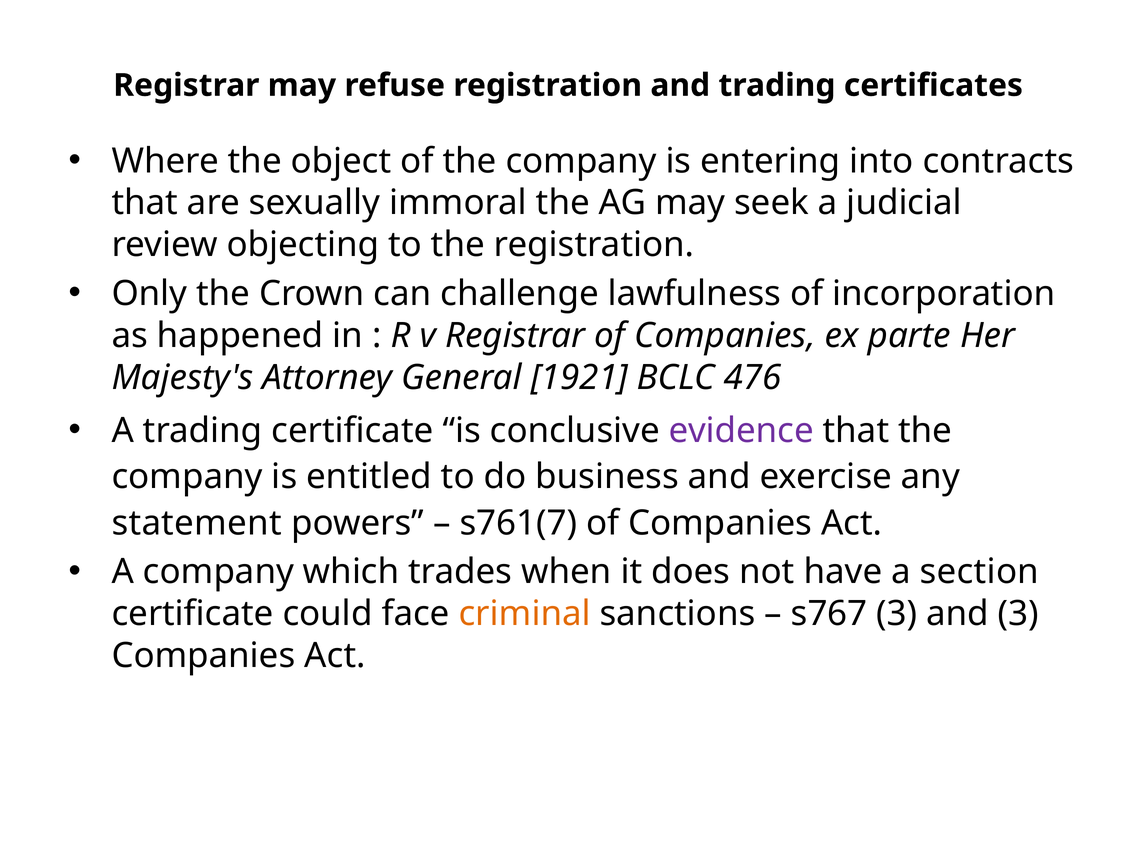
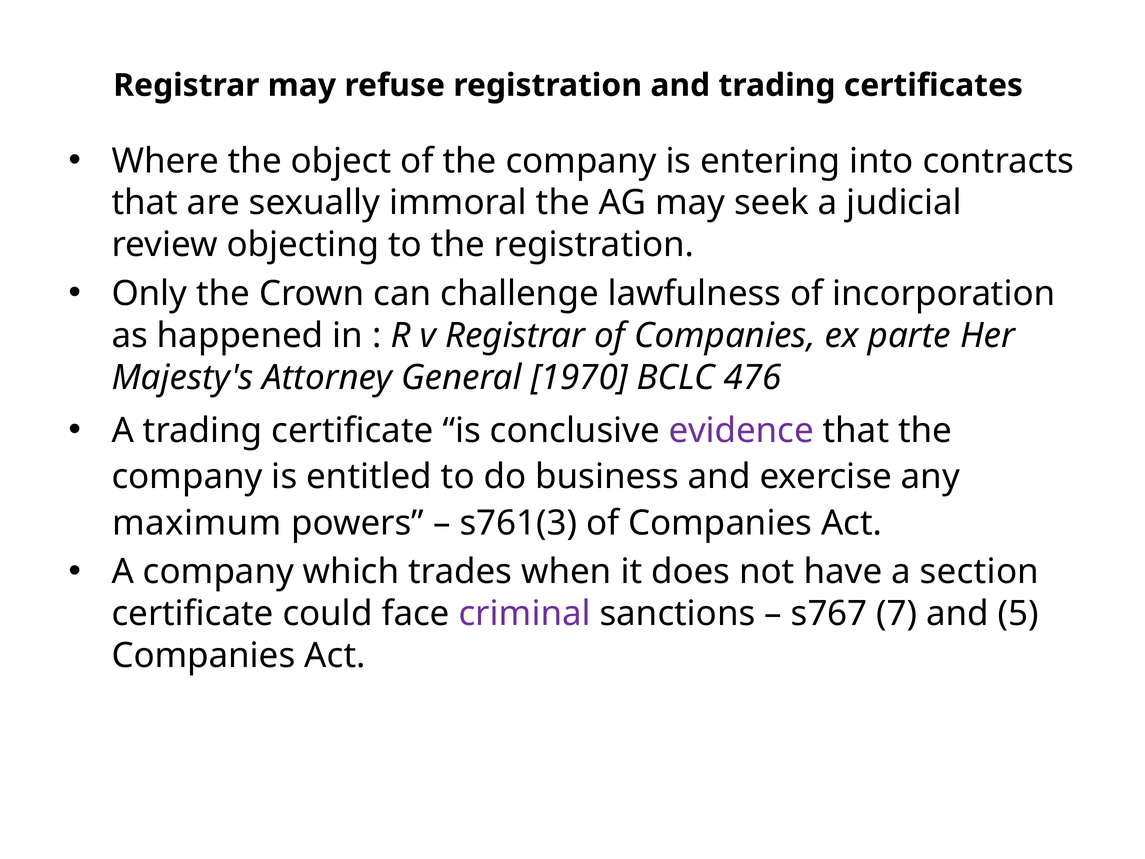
1921: 1921 -> 1970
statement: statement -> maximum
s761(7: s761(7 -> s761(3
criminal colour: orange -> purple
s767 3: 3 -> 7
and 3: 3 -> 5
